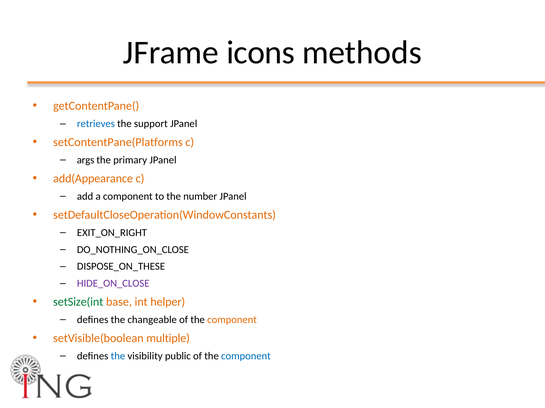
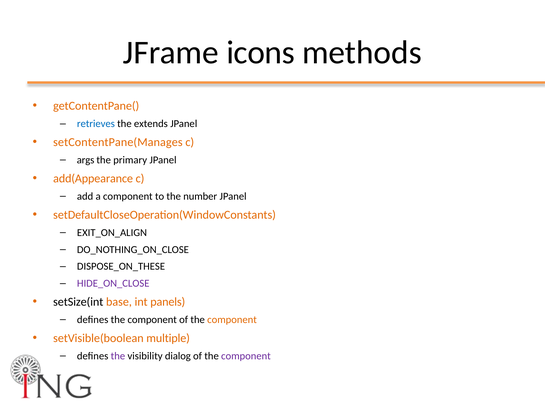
support: support -> extends
setContentPane(Platforms: setContentPane(Platforms -> setContentPane(Manages
EXIT_ON_RIGHT: EXIT_ON_RIGHT -> EXIT_ON_ALIGN
setSize(int colour: green -> black
helper: helper -> panels
defines the changeable: changeable -> component
the at (118, 357) colour: blue -> purple
public: public -> dialog
component at (246, 357) colour: blue -> purple
